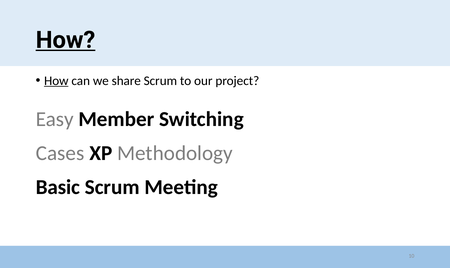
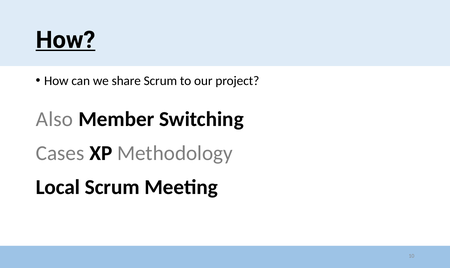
How at (56, 81) underline: present -> none
Easy: Easy -> Also
Basic: Basic -> Local
